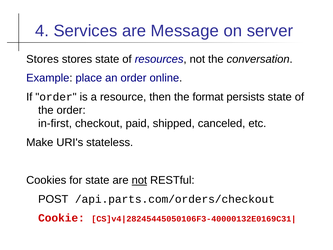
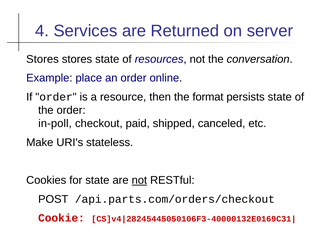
Message: Message -> Returned
in-first: in-first -> in-poll
